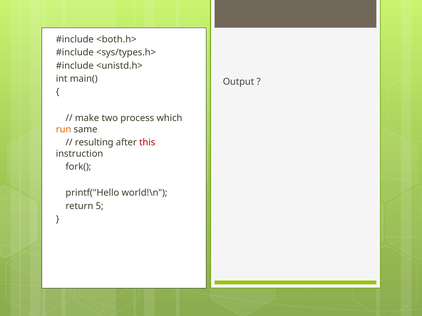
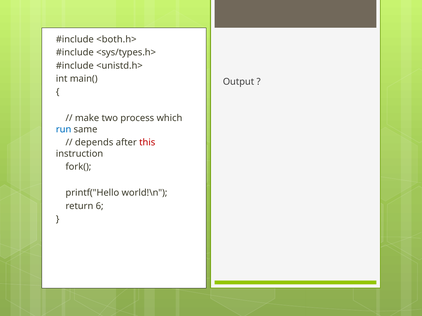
run colour: orange -> blue
resulting: resulting -> depends
5: 5 -> 6
